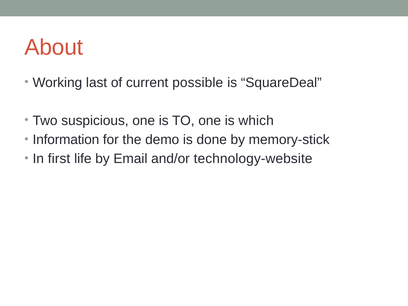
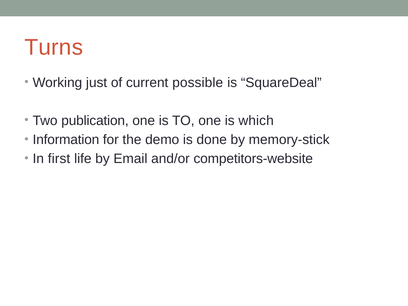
About: About -> Turns
last: last -> just
suspicious: suspicious -> publication
technology-website: technology-website -> competitors-website
